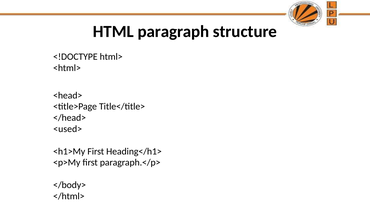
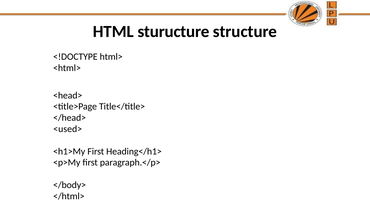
paragraph: paragraph -> sturucture
